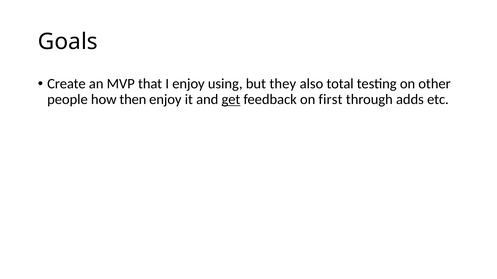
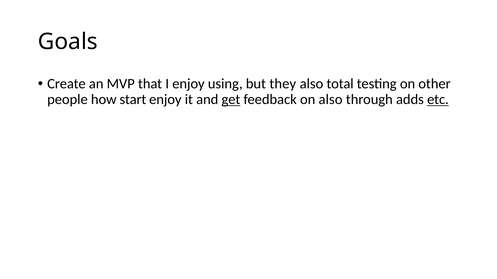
then: then -> start
on first: first -> also
etc underline: none -> present
